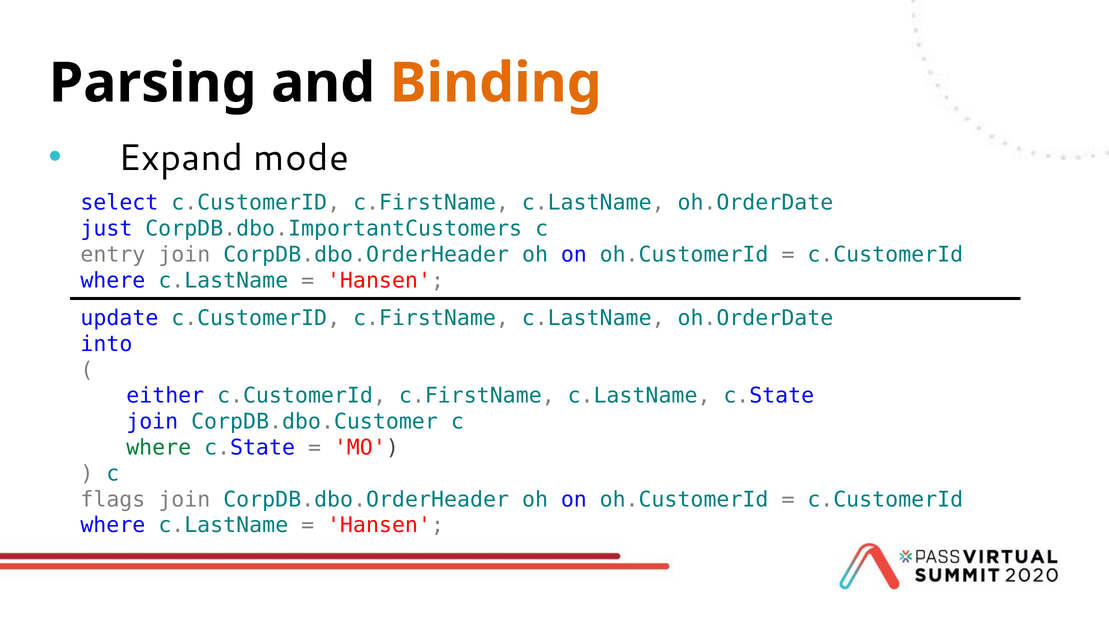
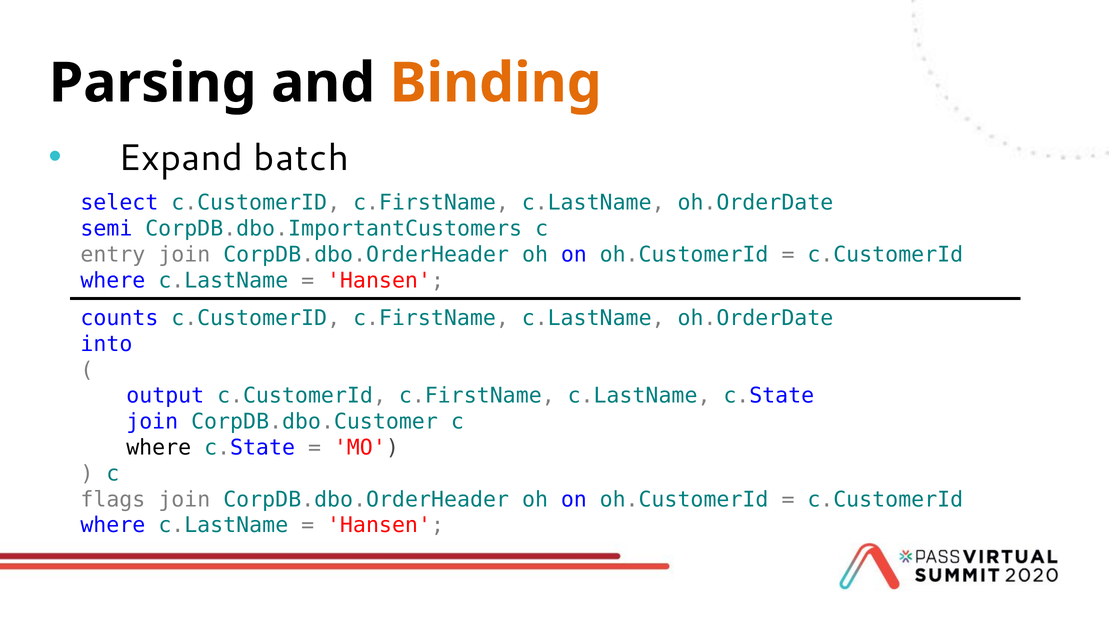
mode: mode -> batch
just: just -> semi
update: update -> counts
either: either -> output
where at (159, 448) colour: green -> black
